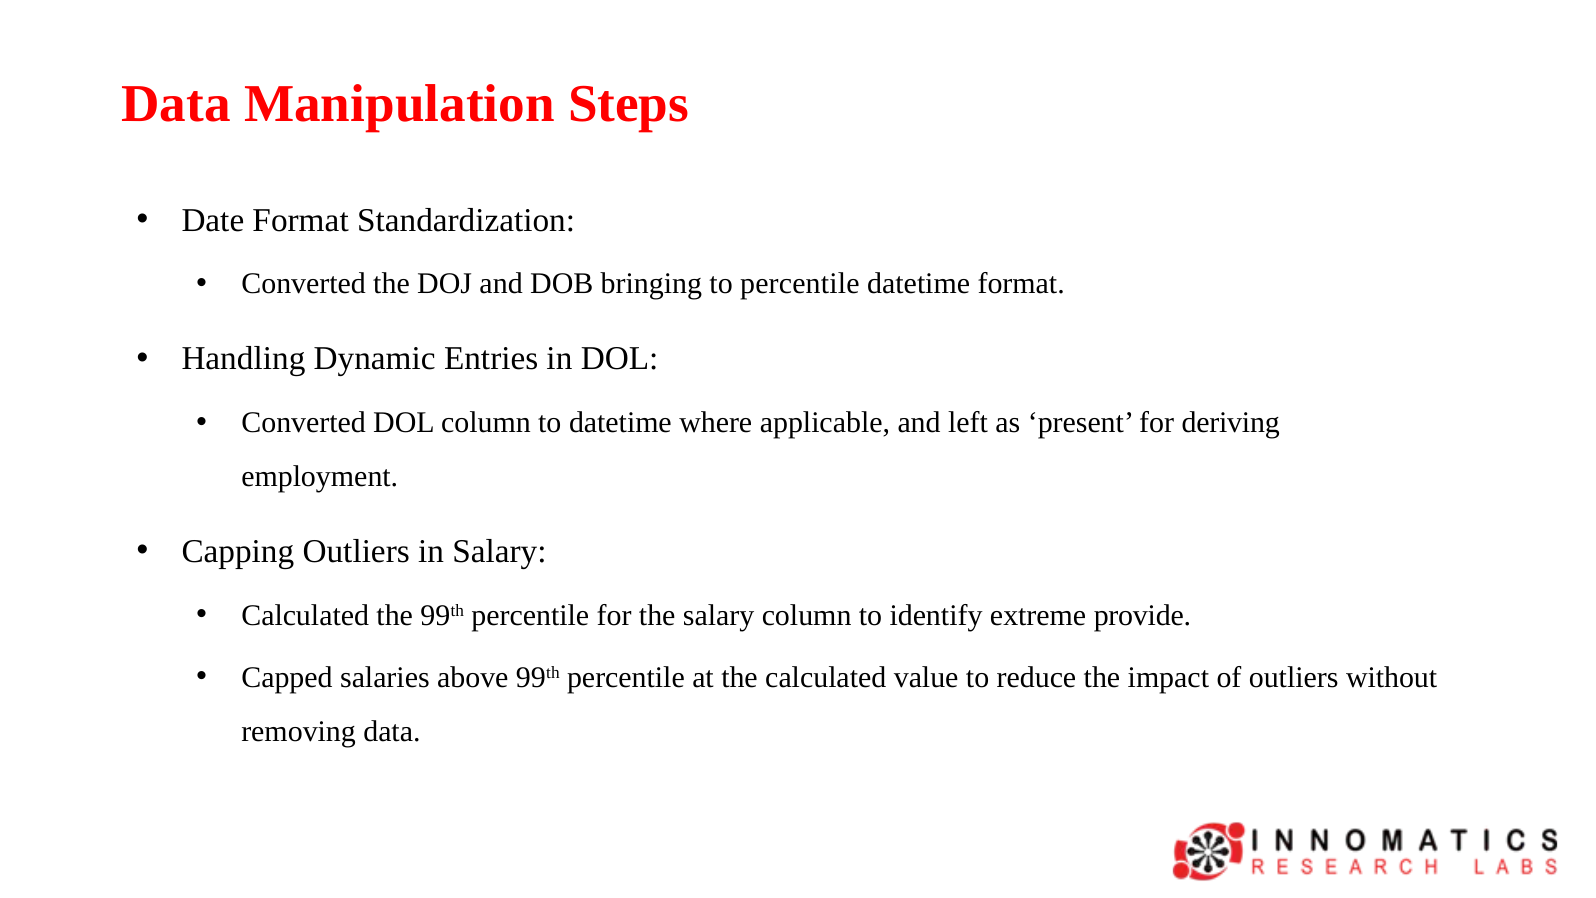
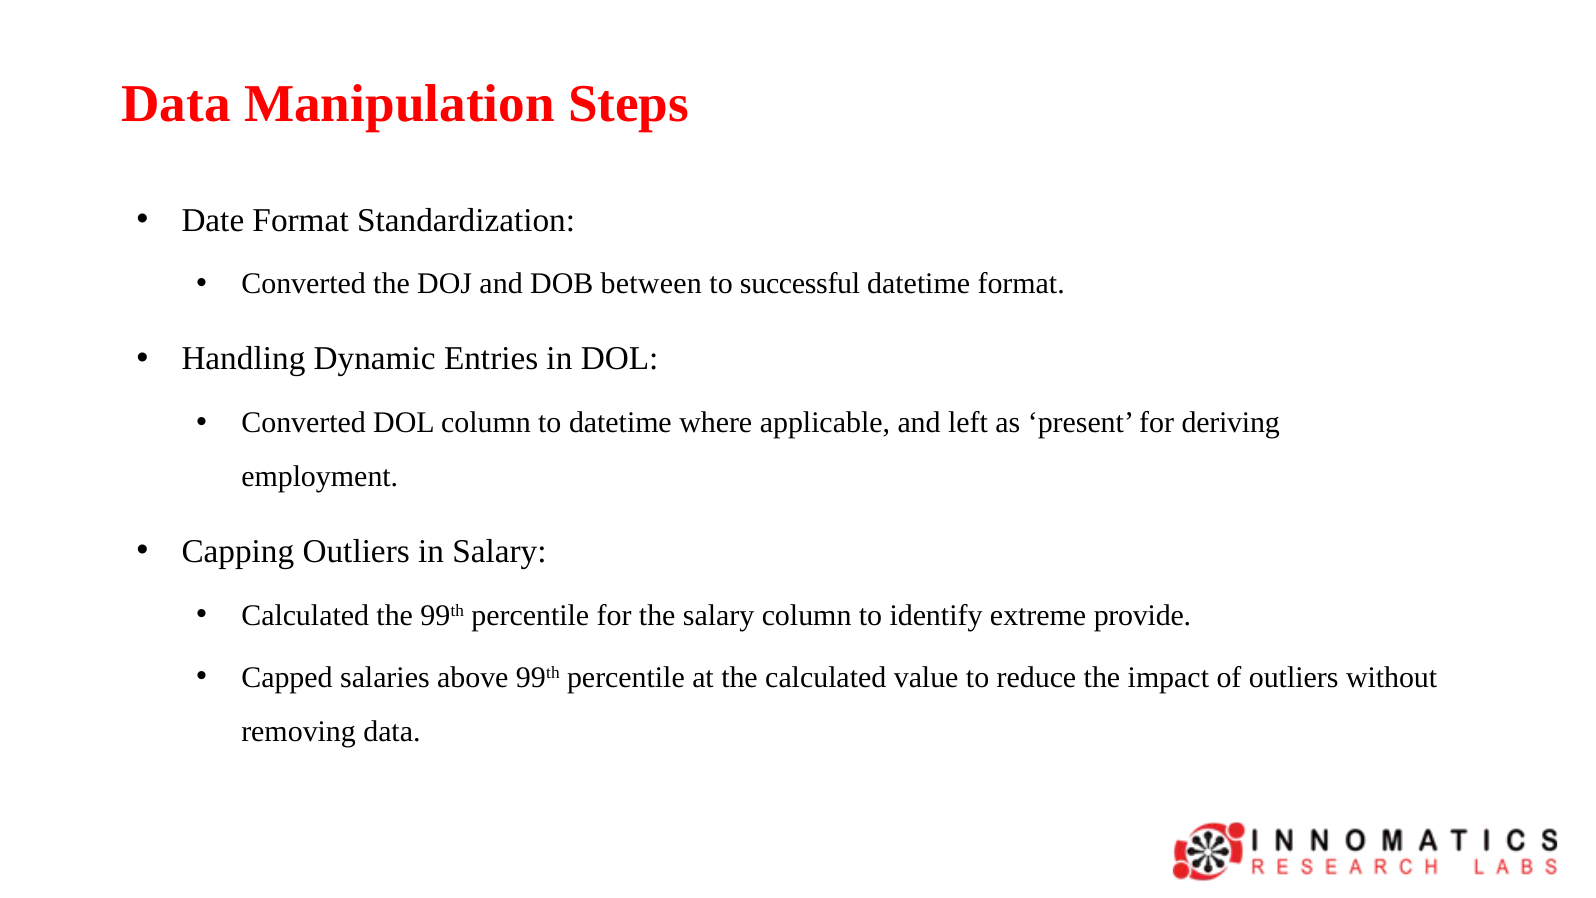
bringing: bringing -> between
to percentile: percentile -> successful
